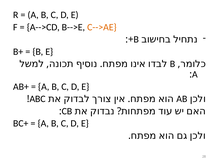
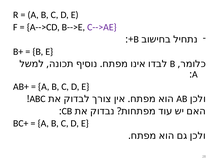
C-->AE colour: orange -> purple
